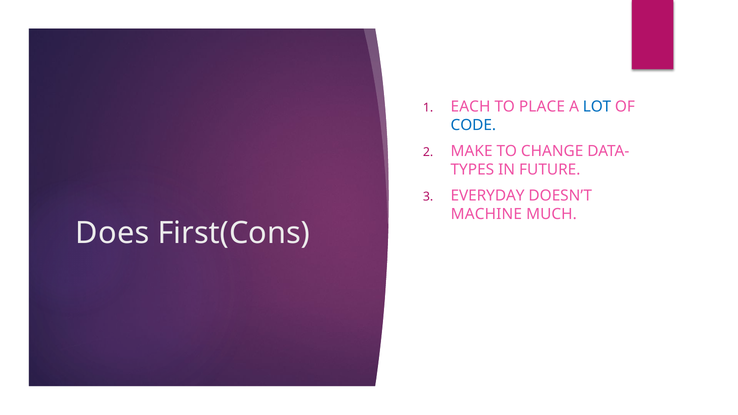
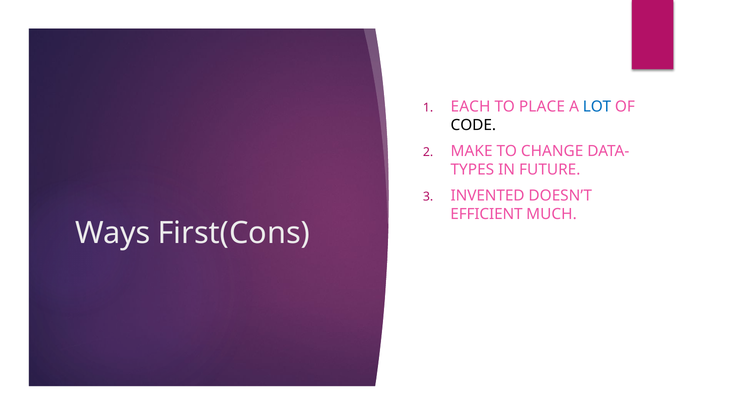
CODE colour: blue -> black
EVERYDAY: EVERYDAY -> INVENTED
MACHINE: MACHINE -> EFFICIENT
Does: Does -> Ways
